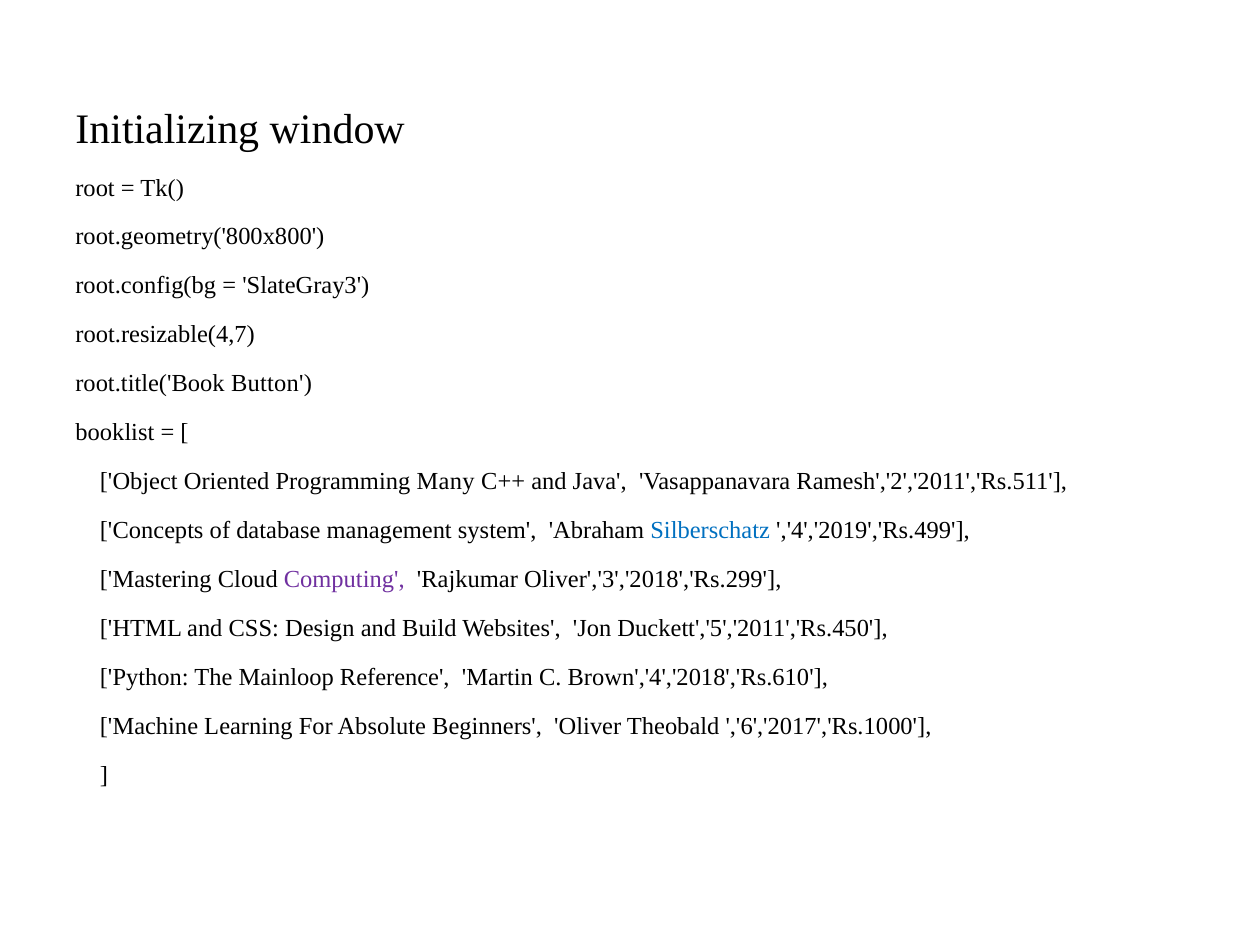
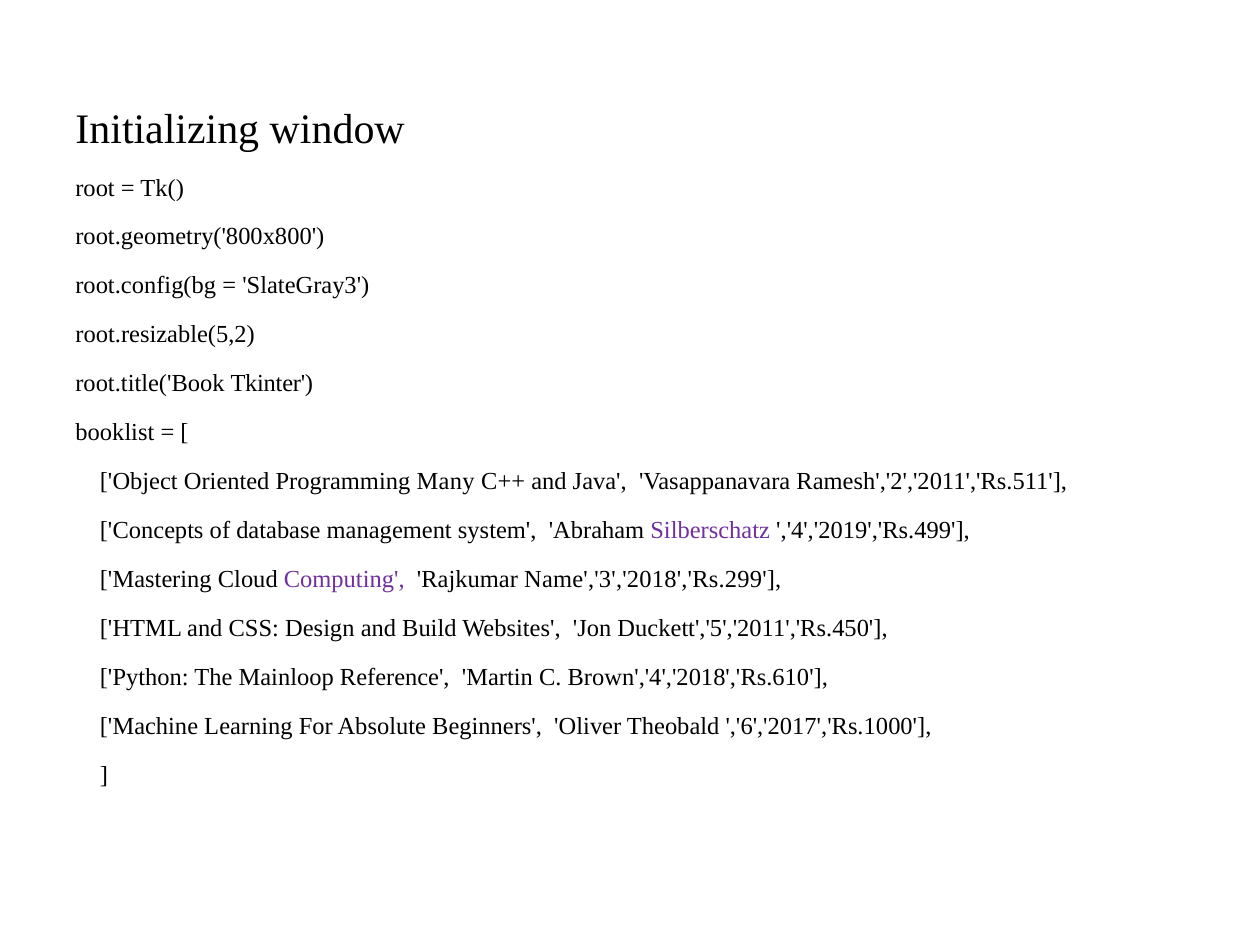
root.resizable(4,7: root.resizable(4,7 -> root.resizable(5,2
Button: Button -> Tkinter
Silberschatz colour: blue -> purple
Oliver','3','2018','Rs.299: Oliver','3','2018','Rs.299 -> Name','3','2018','Rs.299
